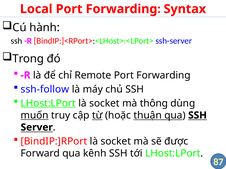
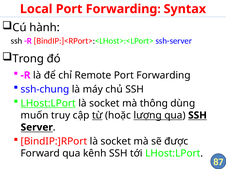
ssh-follow: ssh-follow -> ssh-chung
muốn underline: present -> none
thuận: thuận -> lượng
